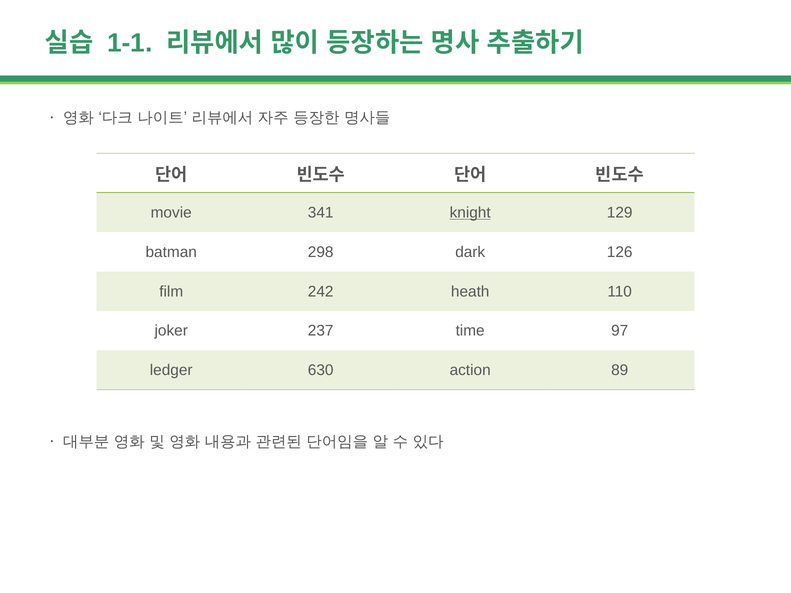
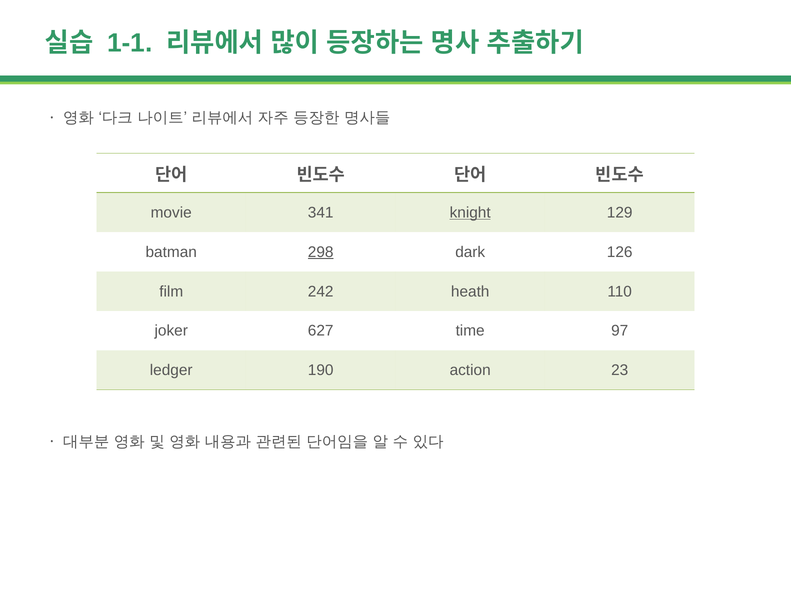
298 underline: none -> present
237: 237 -> 627
630: 630 -> 190
89: 89 -> 23
